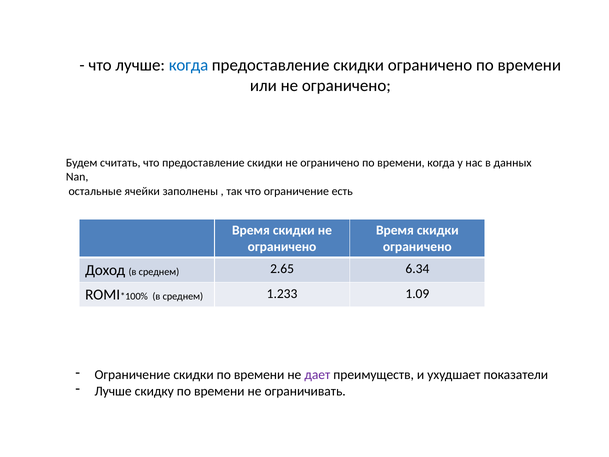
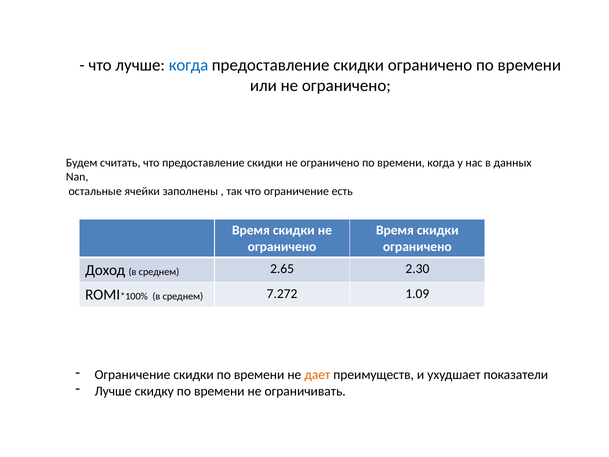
6.34: 6.34 -> 2.30
1.233: 1.233 -> 7.272
дает colour: purple -> orange
